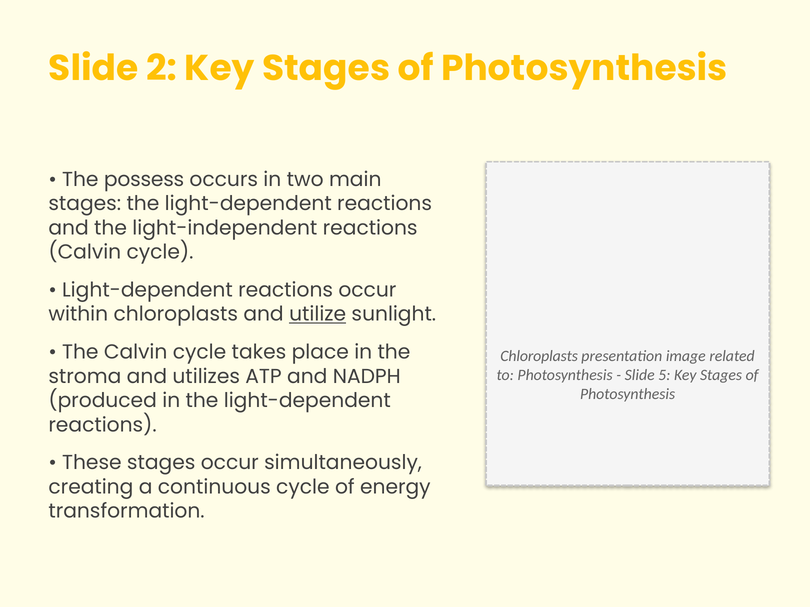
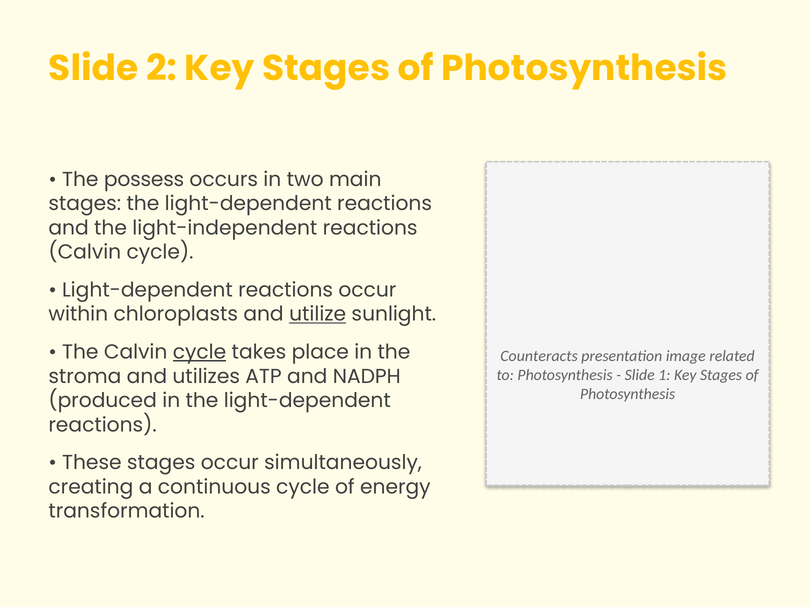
Chloroplasts at (539, 356): Chloroplasts -> Counteracts
cycle at (200, 352) underline: none -> present
5: 5 -> 1
